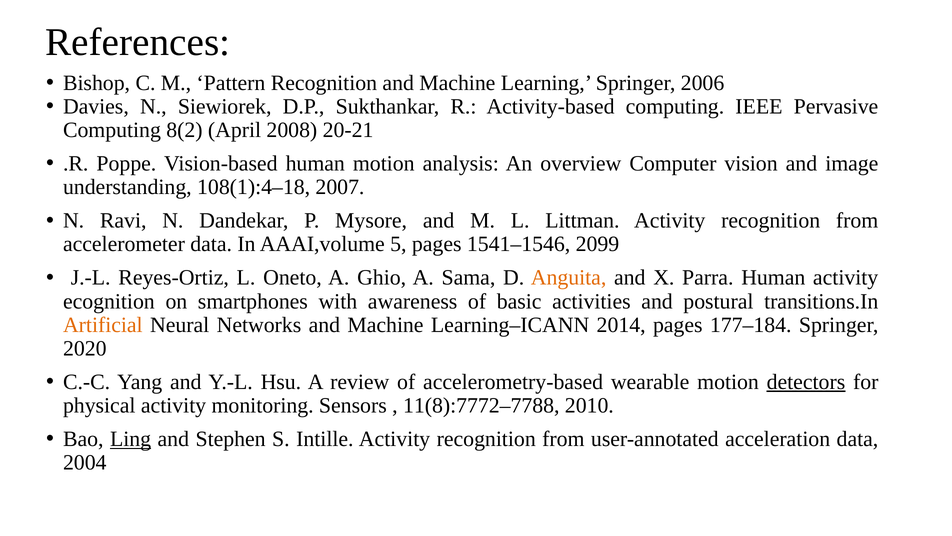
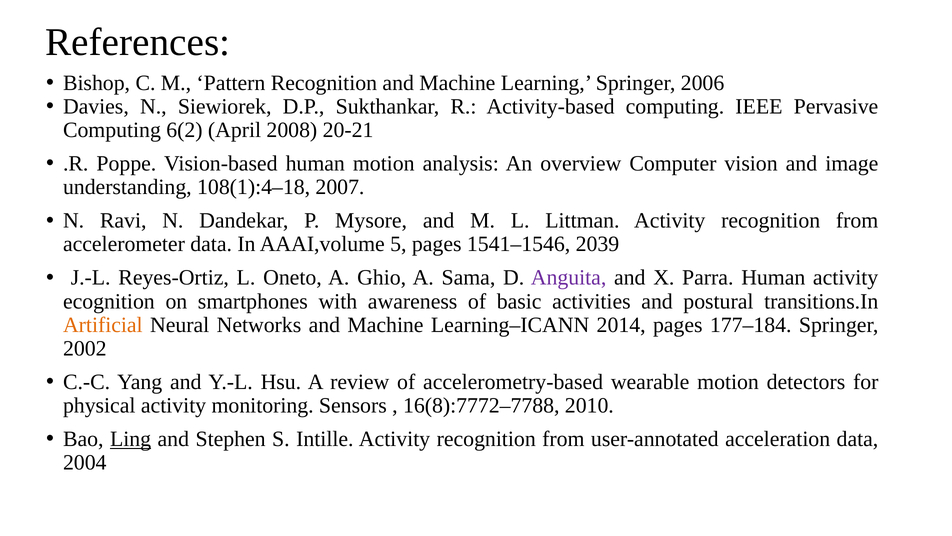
8(2: 8(2 -> 6(2
2099: 2099 -> 2039
Anguita colour: orange -> purple
2020: 2020 -> 2002
detectors underline: present -> none
11(8):7772–7788: 11(8):7772–7788 -> 16(8):7772–7788
